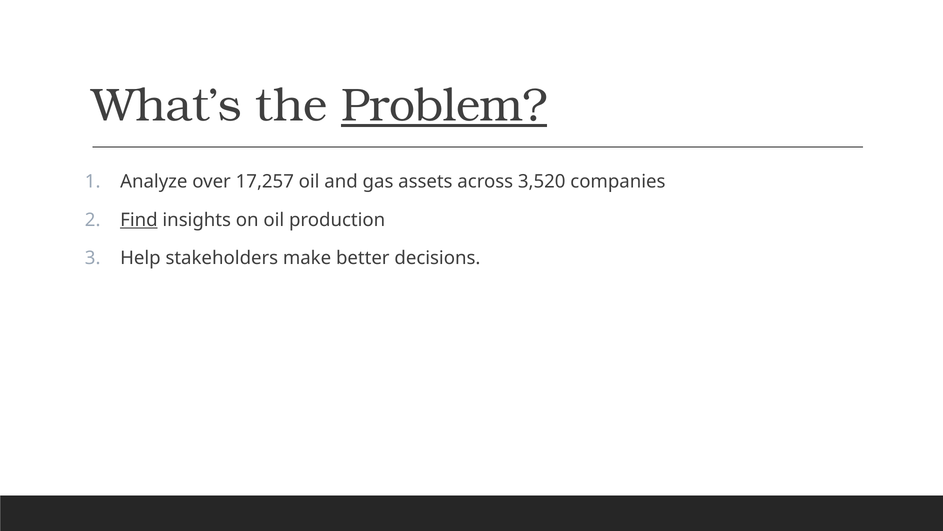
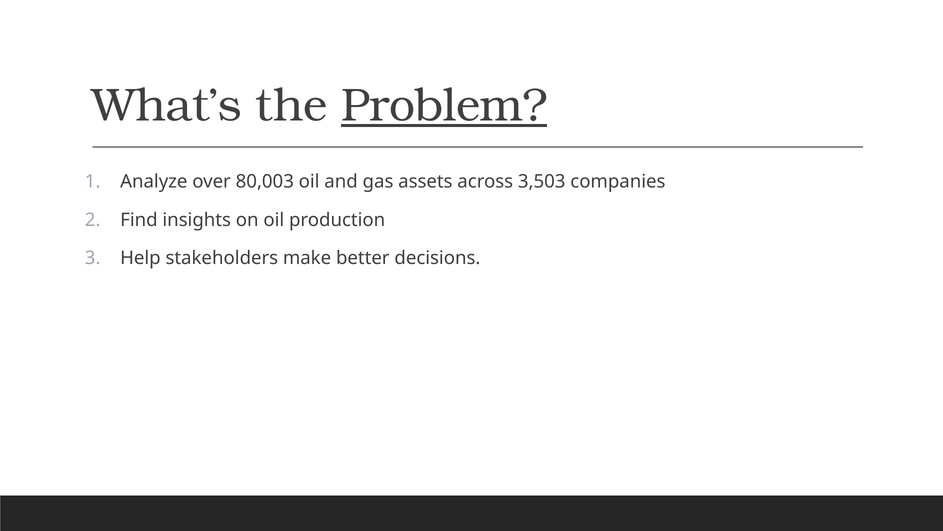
17,257: 17,257 -> 80,003
3,520: 3,520 -> 3,503
Find underline: present -> none
